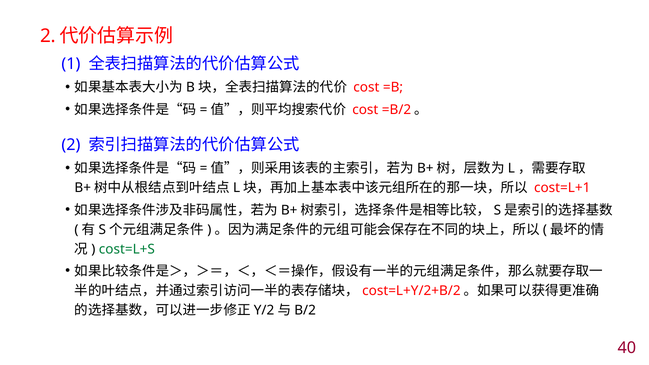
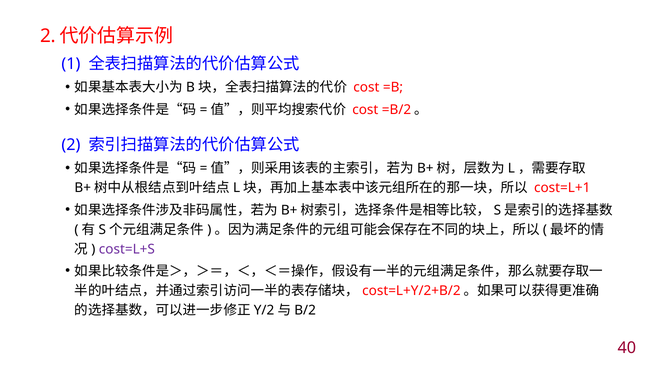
cost=L+S colour: green -> purple
